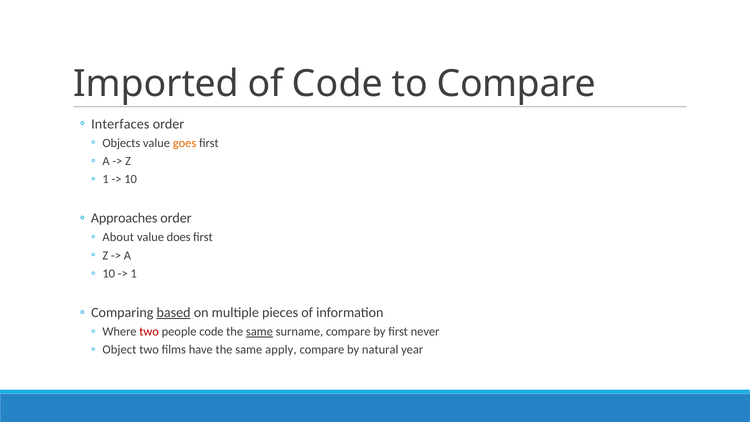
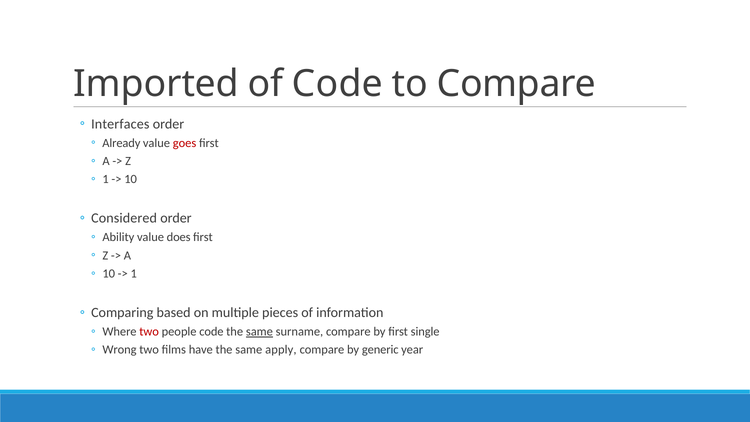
Objects: Objects -> Already
goes colour: orange -> red
Approaches: Approaches -> Considered
About: About -> Ability
based underline: present -> none
never: never -> single
Object: Object -> Wrong
natural: natural -> generic
